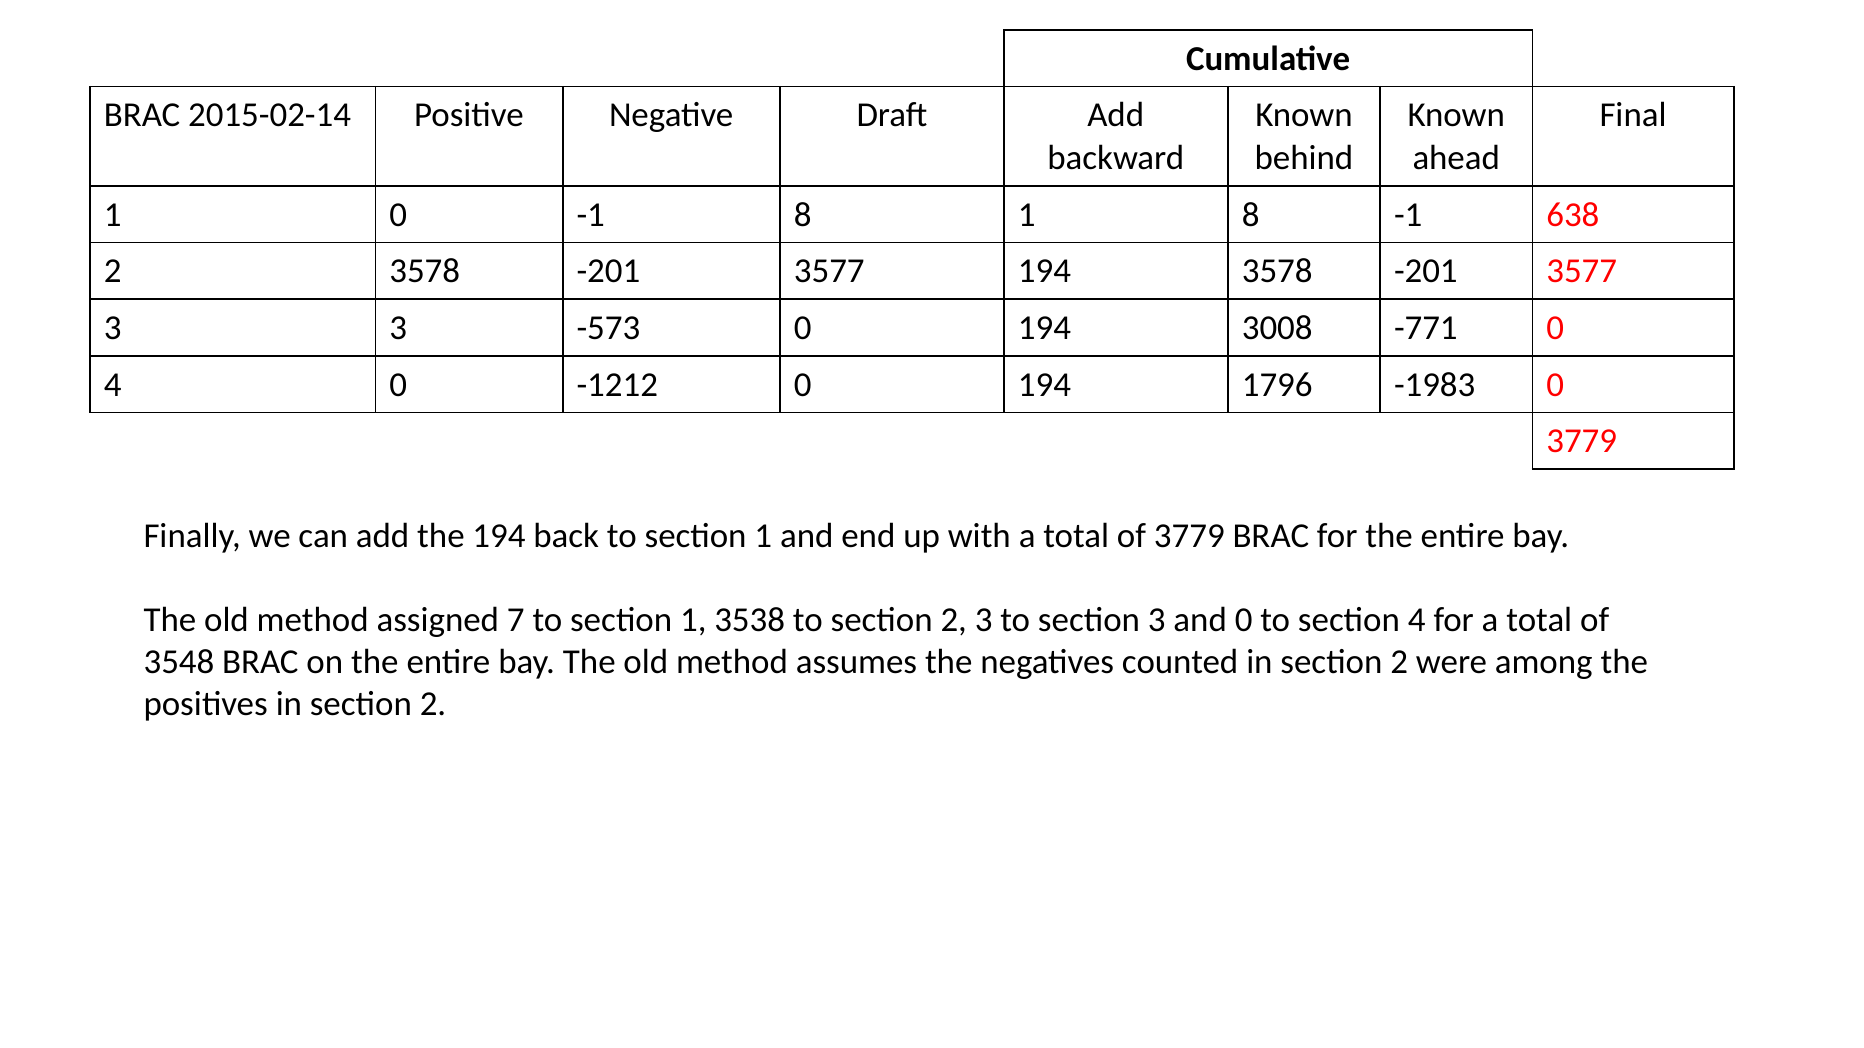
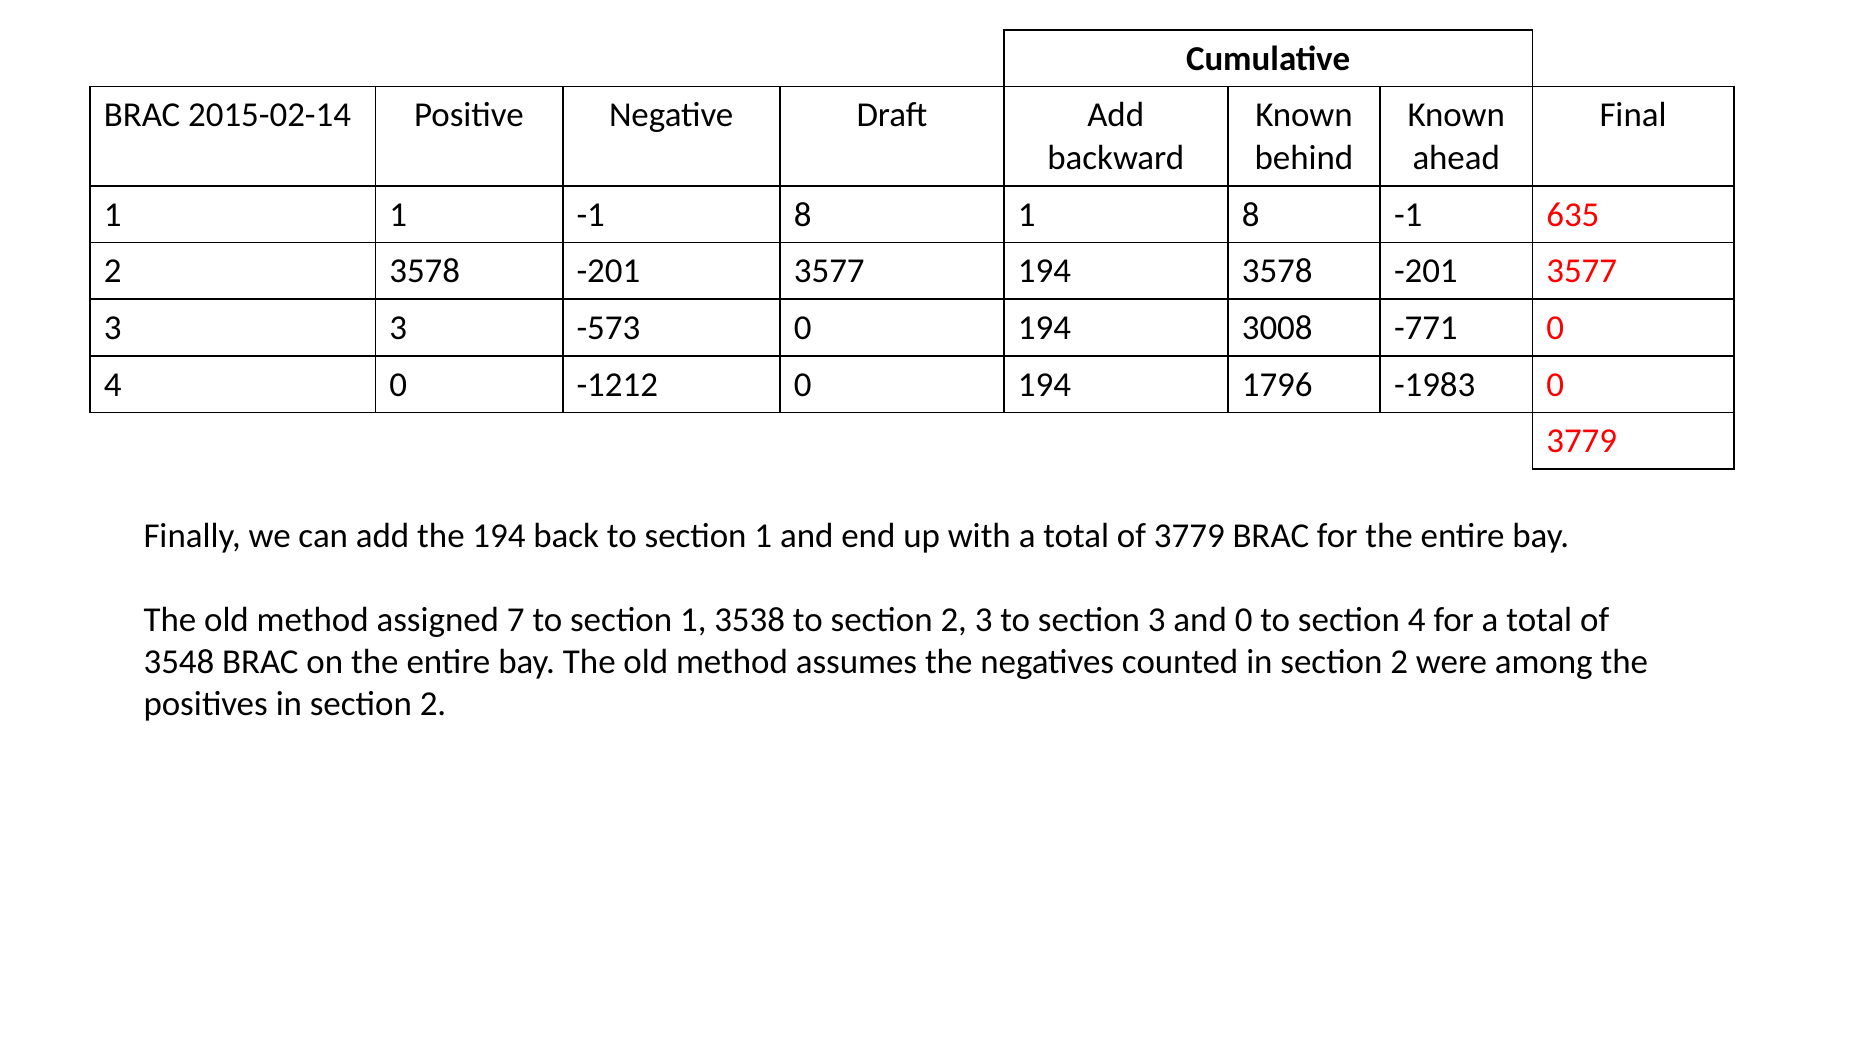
1 0: 0 -> 1
638: 638 -> 635
